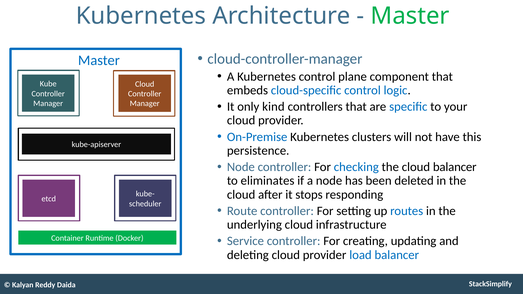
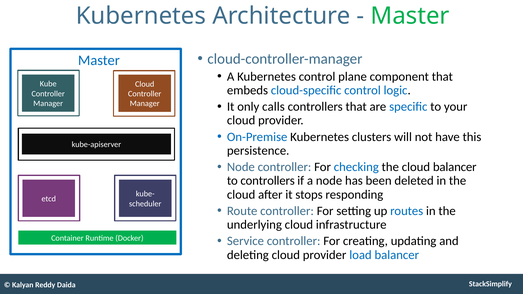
kind: kind -> calls
to eliminates: eliminates -> controllers
